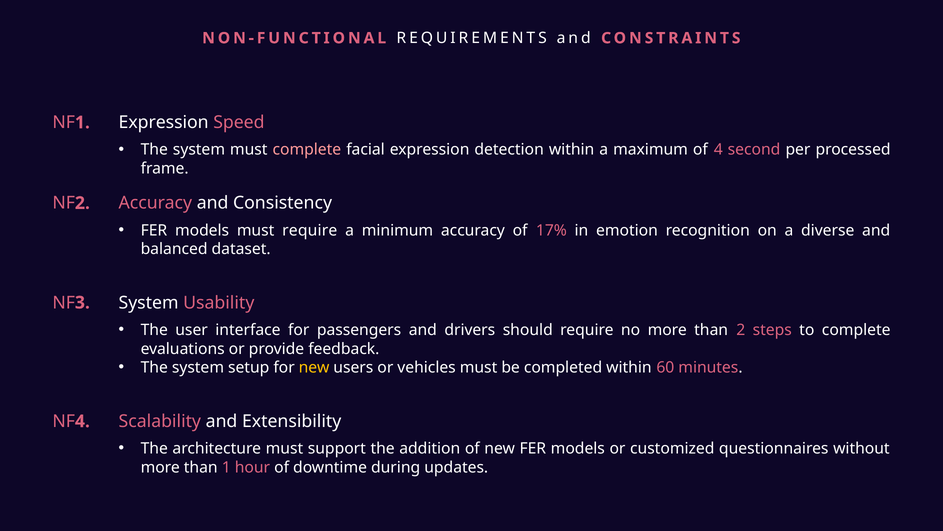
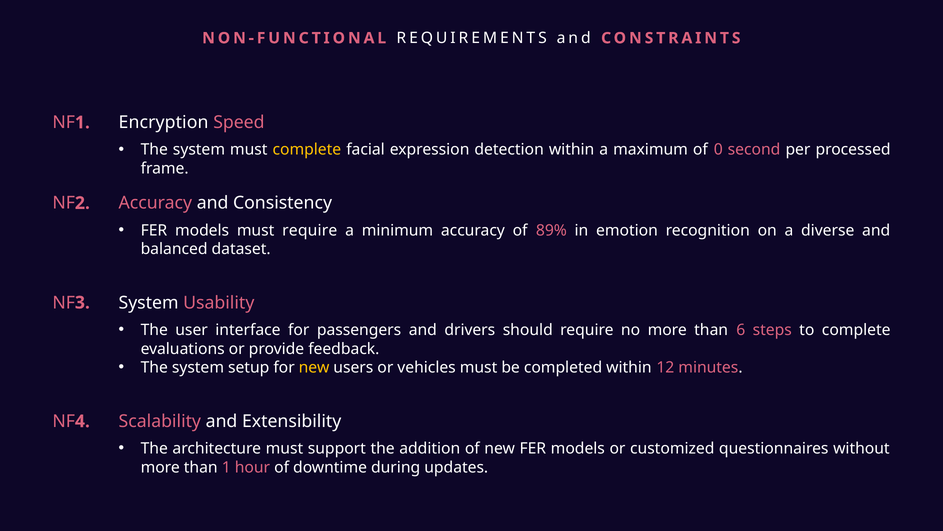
1 Expression: Expression -> Encryption
complete at (307, 150) colour: pink -> yellow
of 4: 4 -> 0
17%: 17% -> 89%
than 2: 2 -> 6
60: 60 -> 12
